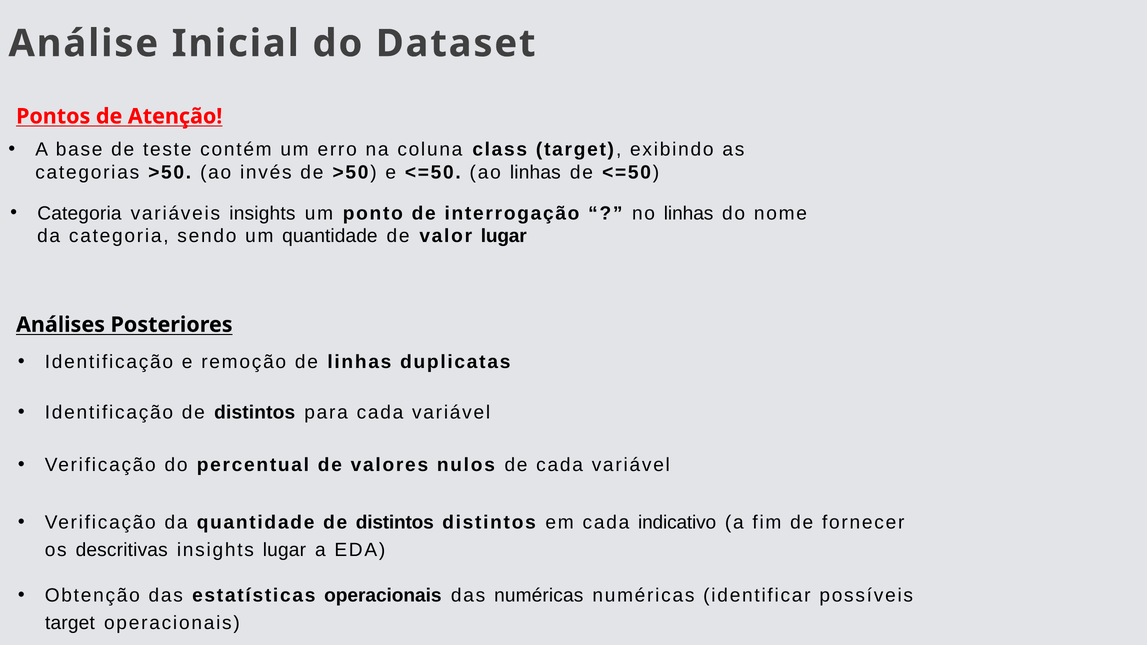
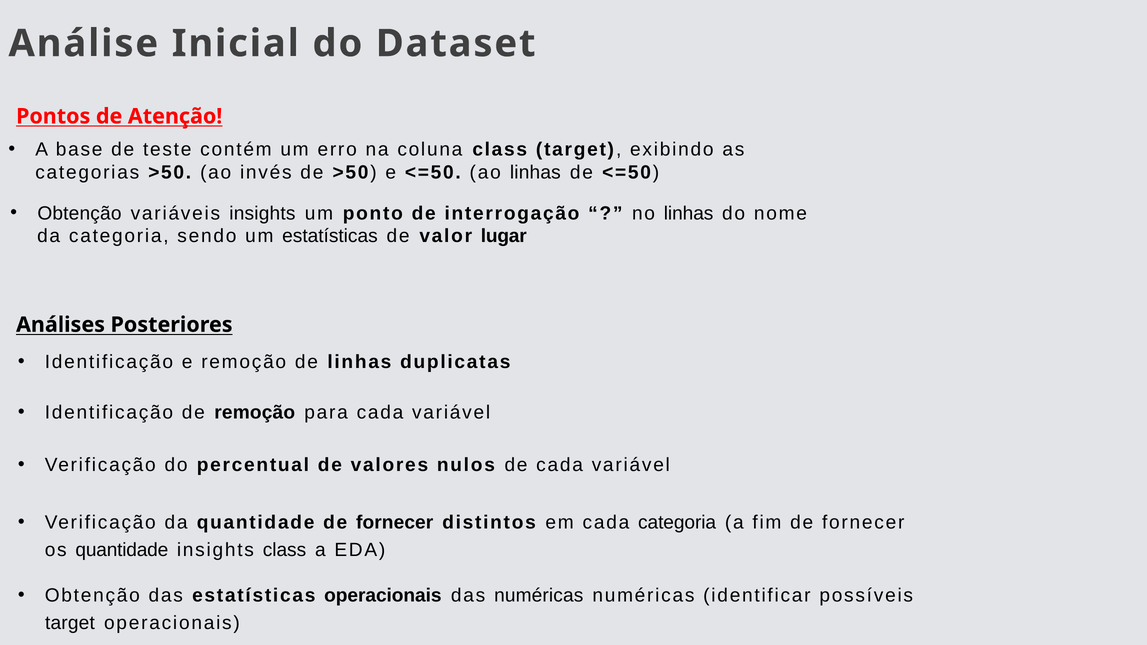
Categoria at (79, 213): Categoria -> Obtenção
um quantidade: quantidade -> estatísticas
Identificação de distintos: distintos -> remoção
quantidade de distintos: distintos -> fornecer
cada indicativo: indicativo -> categoria
os descritivas: descritivas -> quantidade
insights lugar: lugar -> class
